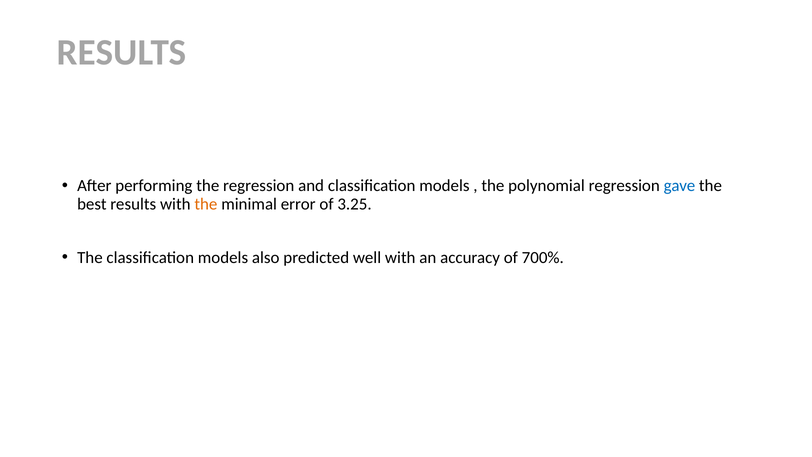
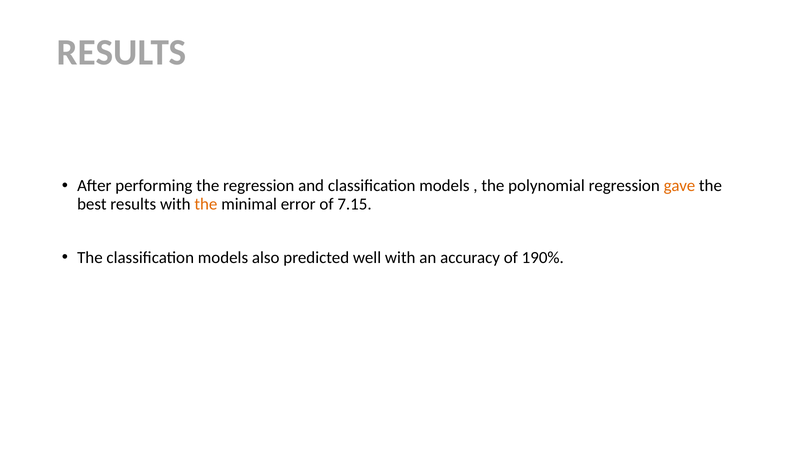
gave colour: blue -> orange
3.25: 3.25 -> 7.15
700%: 700% -> 190%
